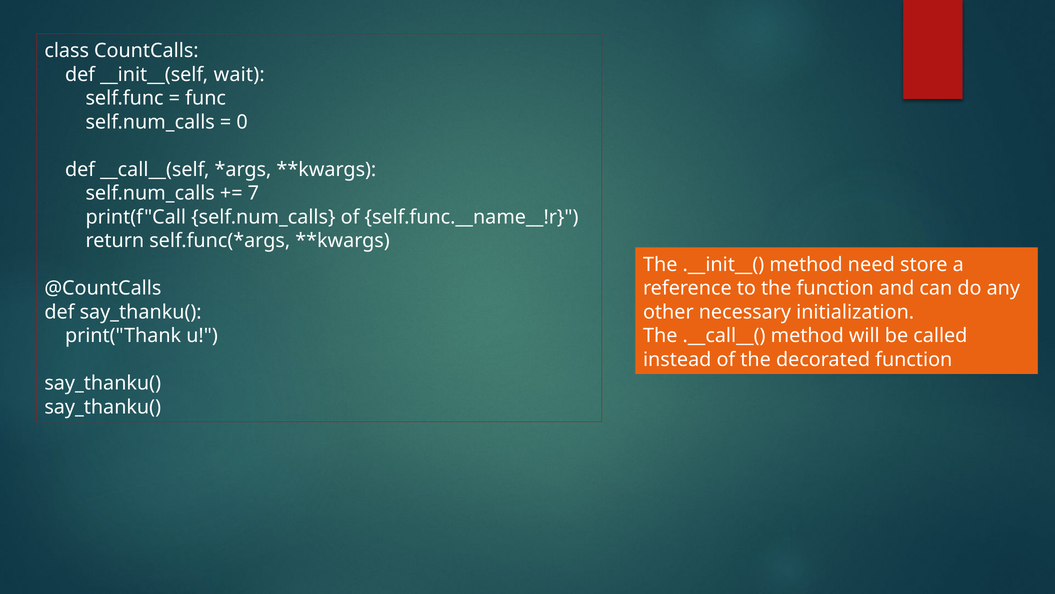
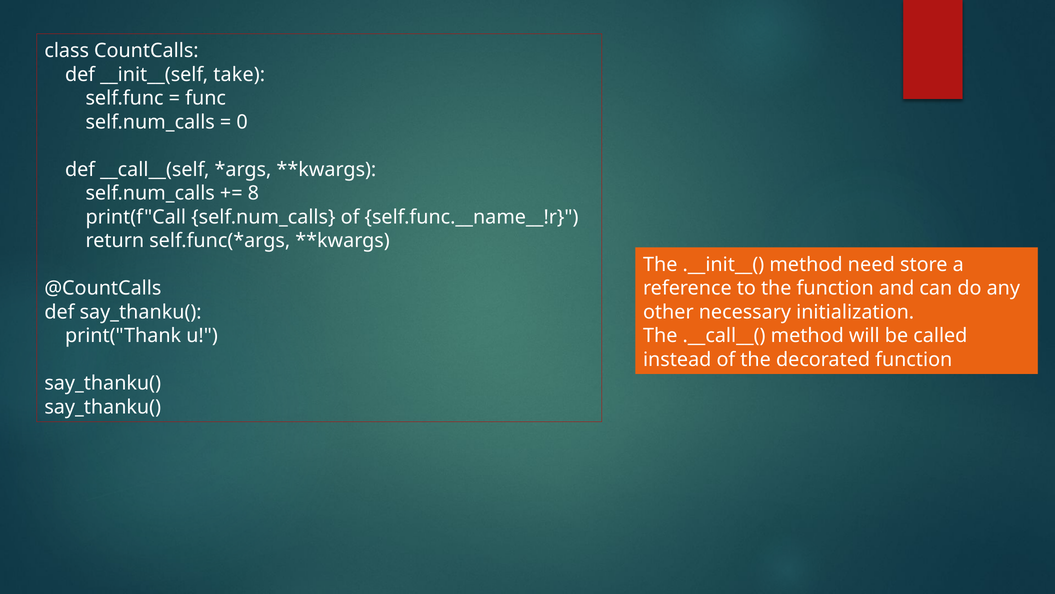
wait: wait -> take
7: 7 -> 8
